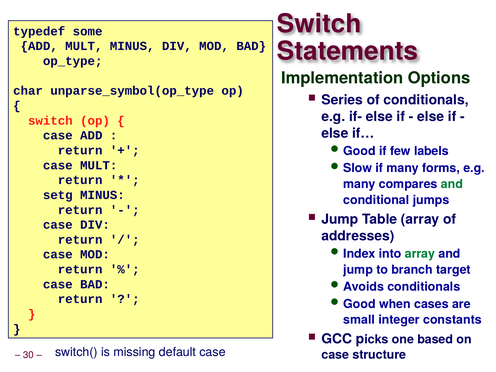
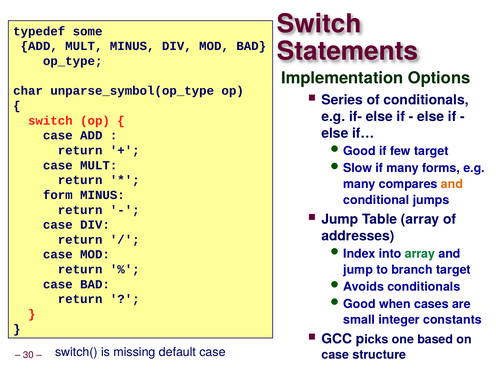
few labels: labels -> target
and at (452, 184) colour: green -> orange
setg: setg -> form
